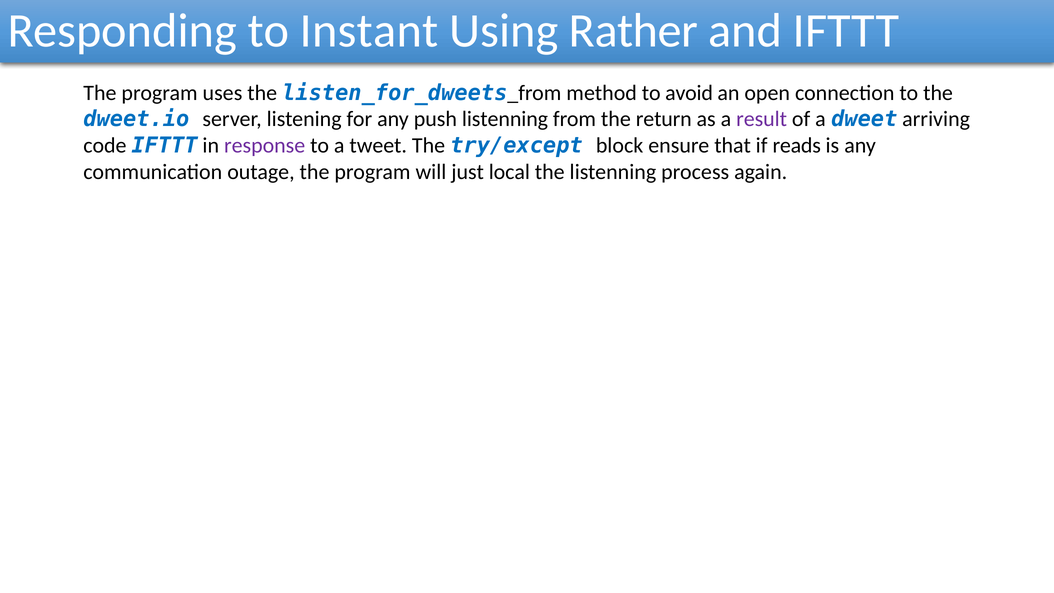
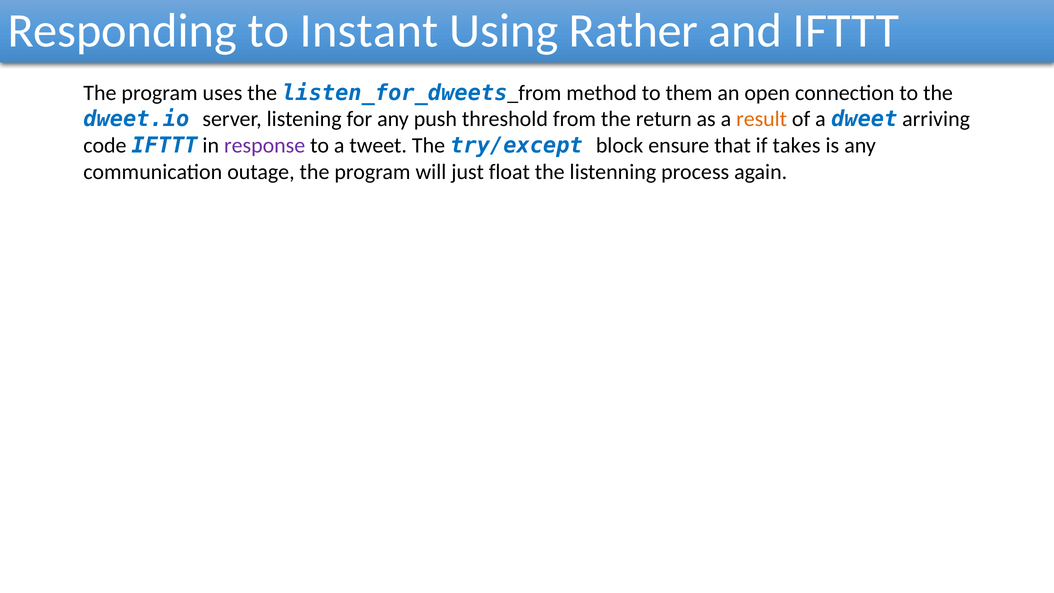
avoid: avoid -> them
push listenning: listenning -> threshold
result colour: purple -> orange
reads: reads -> takes
local: local -> float
